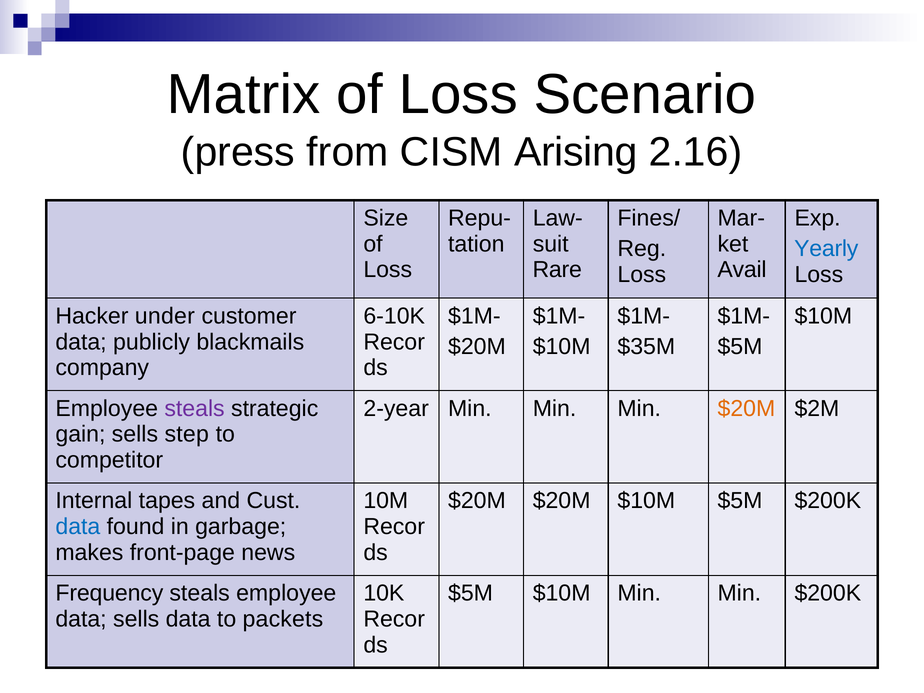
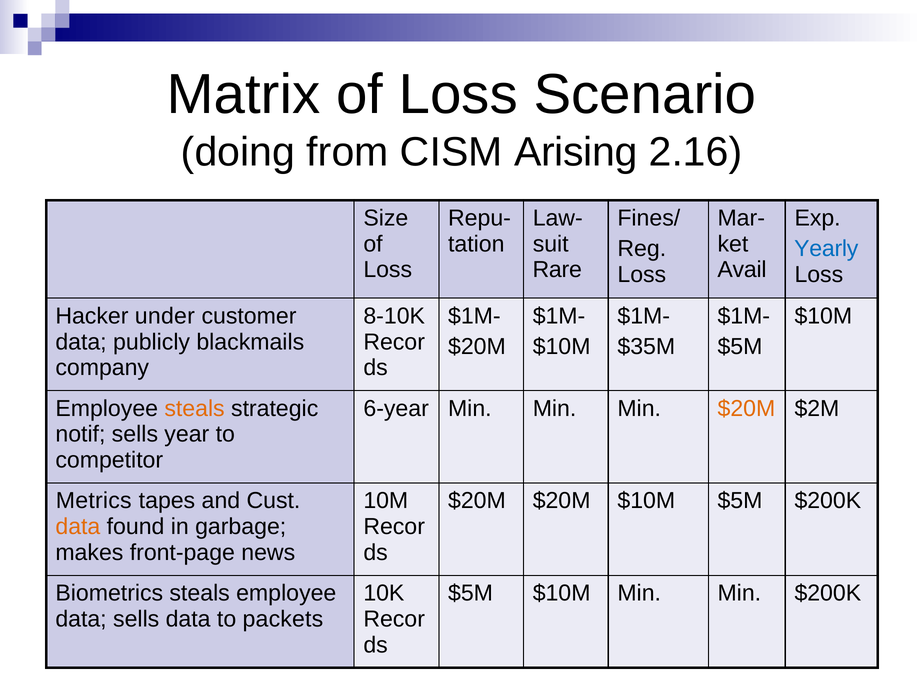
press: press -> doing
6-10K: 6-10K -> 8-10K
steals at (195, 408) colour: purple -> orange
2-year: 2-year -> 6-year
gain: gain -> notif
step: step -> year
Internal: Internal -> Metrics
data at (78, 527) colour: blue -> orange
Frequency: Frequency -> Biometrics
